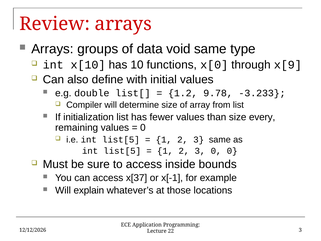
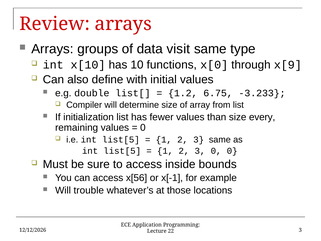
void: void -> visit
9.78: 9.78 -> 6.75
x[37: x[37 -> x[56
explain: explain -> trouble
